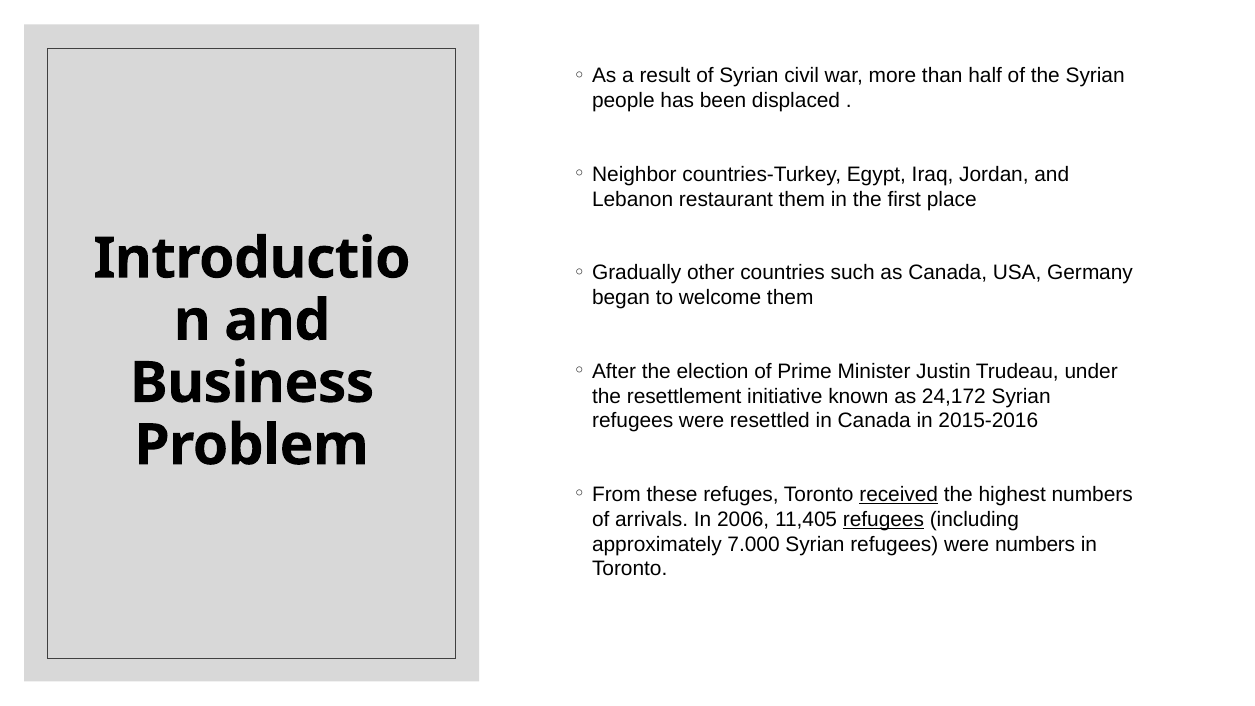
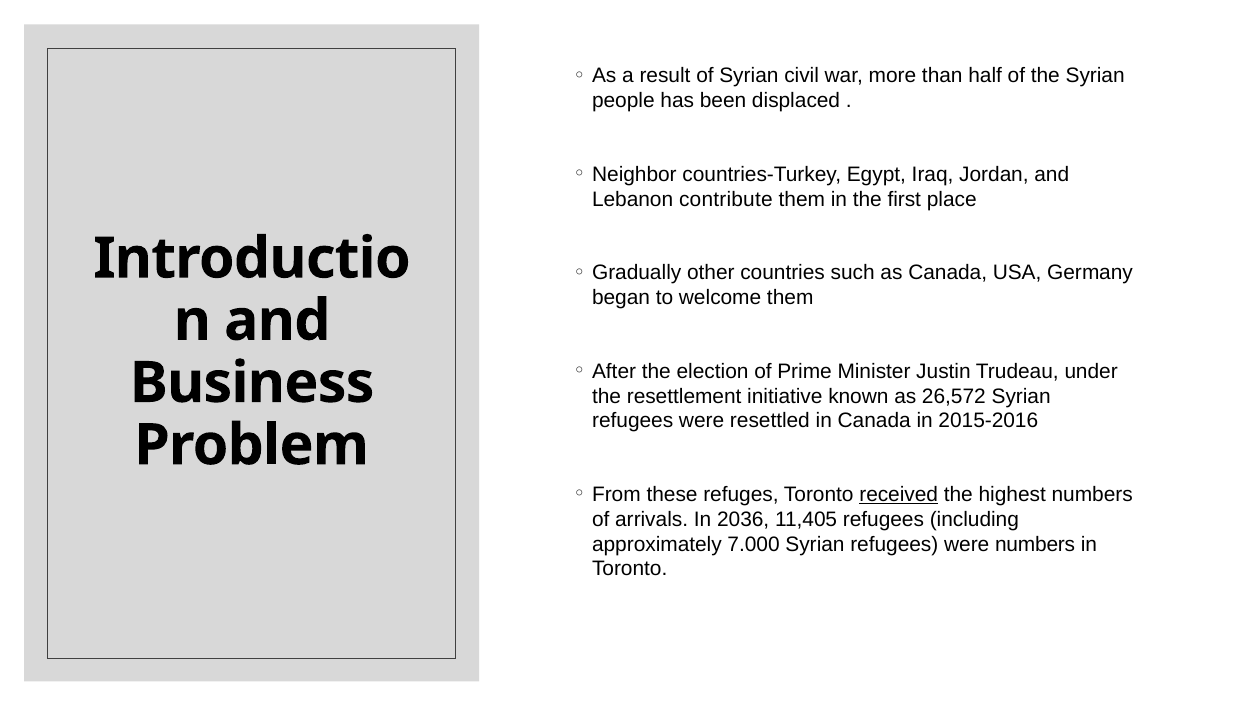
restaurant: restaurant -> contribute
24,172: 24,172 -> 26,572
2006: 2006 -> 2036
refugees at (883, 519) underline: present -> none
